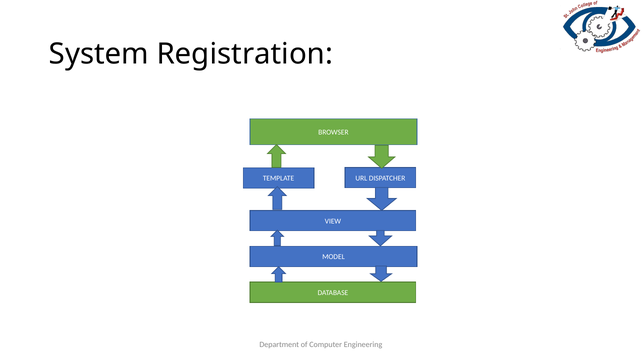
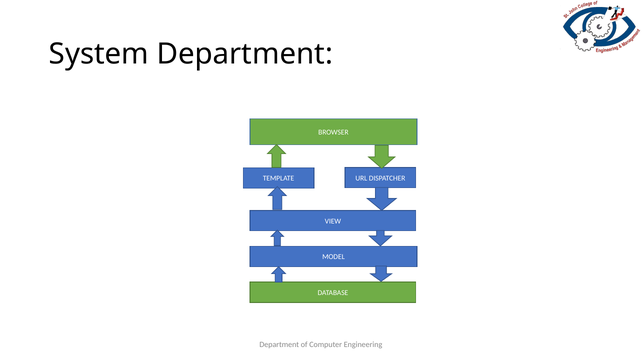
System Registration: Registration -> Department
